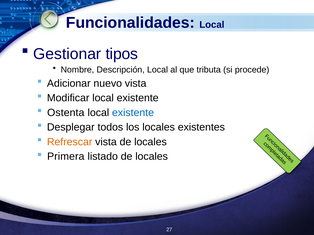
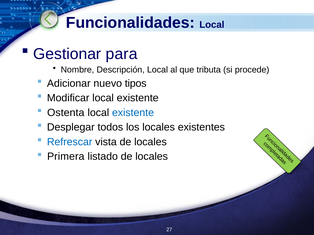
tipos: tipos -> para
nuevo vista: vista -> tipos
Refrescar colour: orange -> blue
